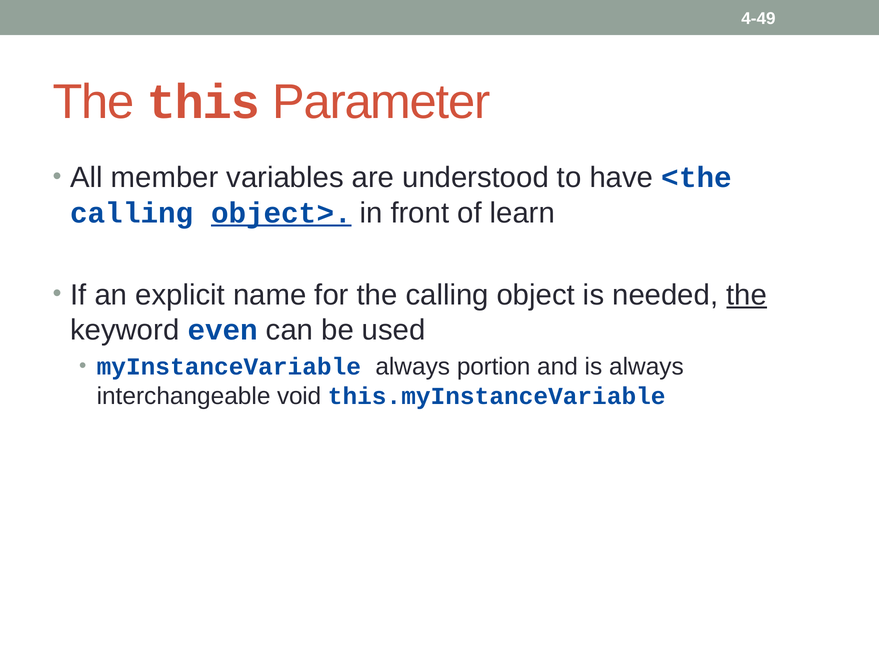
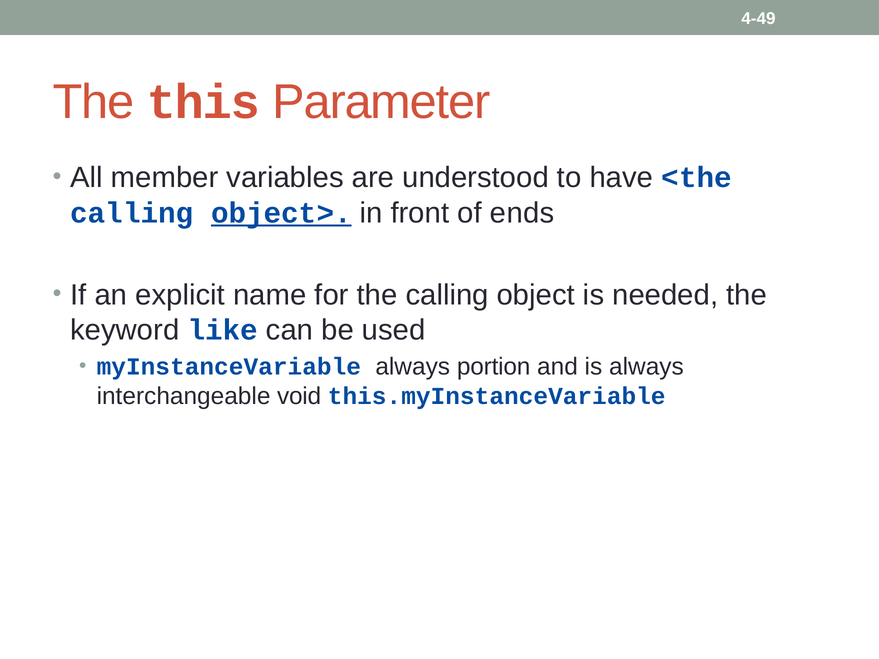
learn: learn -> ends
the at (747, 295) underline: present -> none
even: even -> like
